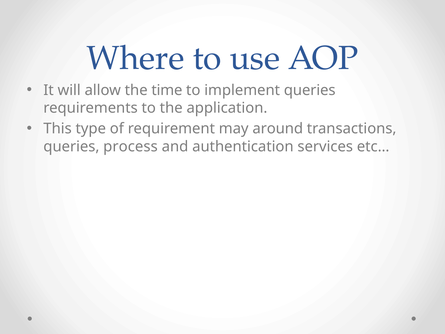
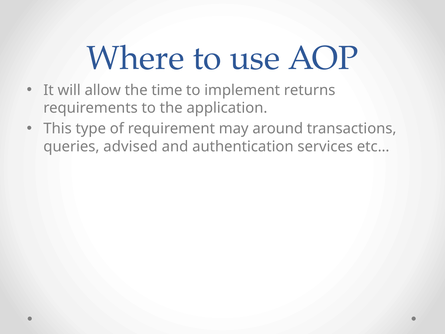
implement queries: queries -> returns
process: process -> advised
